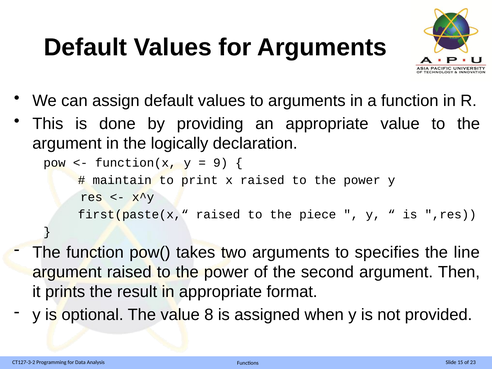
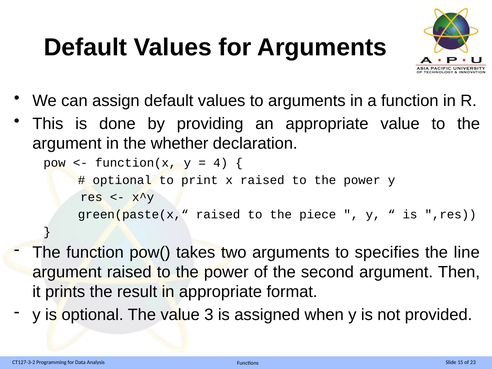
logically: logically -> whether
9: 9 -> 4
maintain at (122, 180): maintain -> optional
first(paste(x,“: first(paste(x,“ -> green(paste(x,“
8: 8 -> 3
